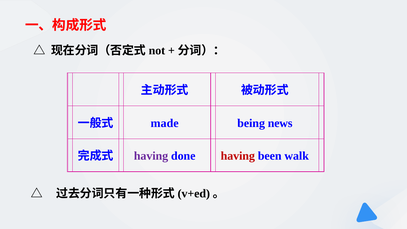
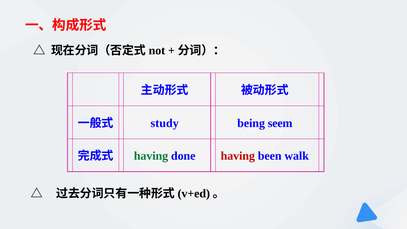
made: made -> study
news: news -> seem
having at (151, 156) colour: purple -> green
